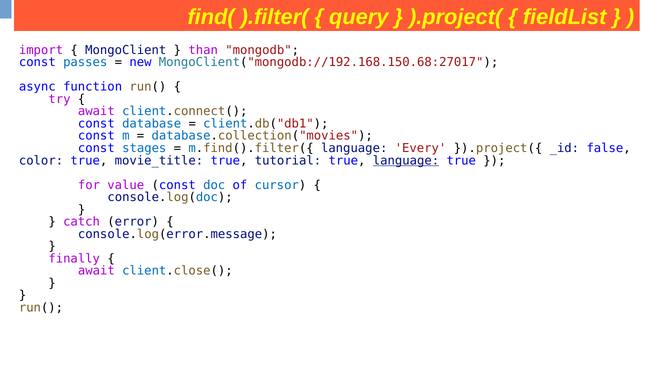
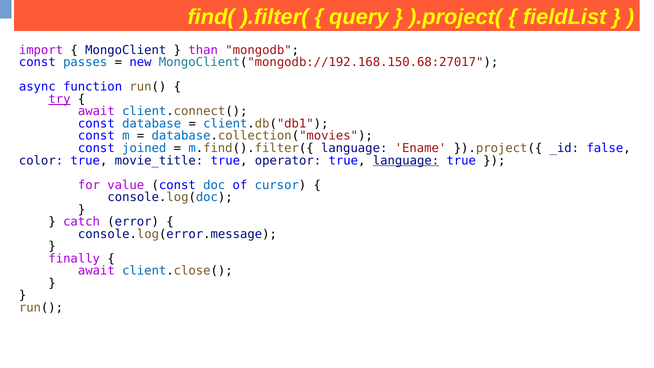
try underline: none -> present
stages: stages -> joined
Every: Every -> Ename
tutorial: tutorial -> operator
